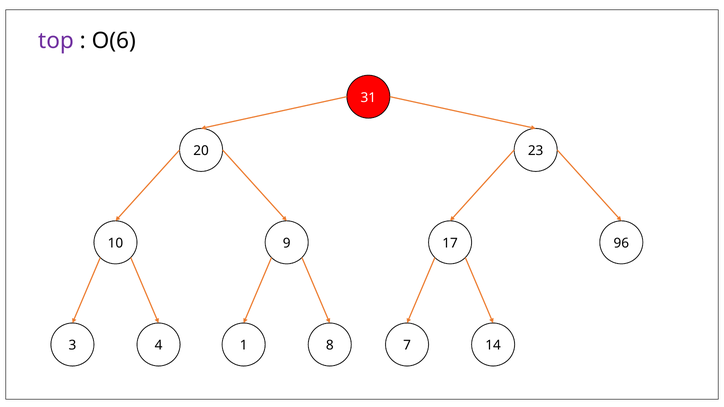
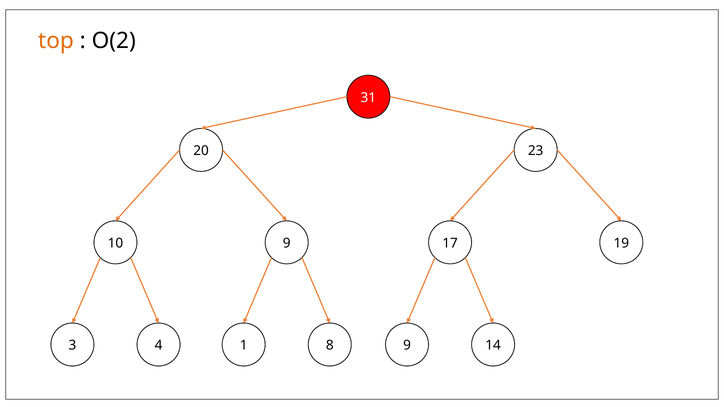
top colour: purple -> orange
O(6: O(6 -> O(2
96: 96 -> 19
8 7: 7 -> 9
